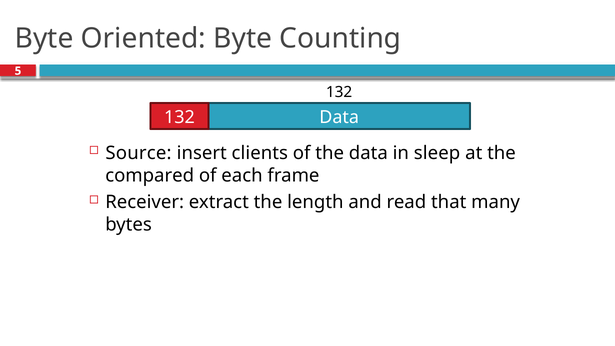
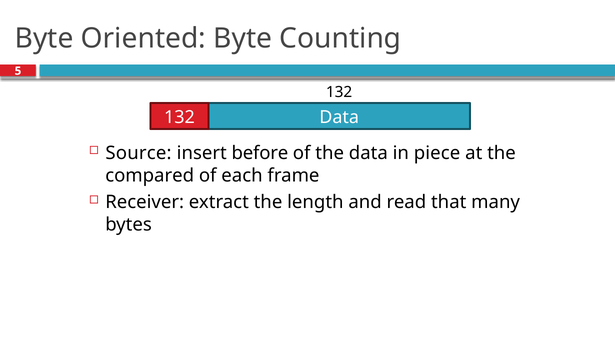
clients: clients -> before
sleep: sleep -> piece
